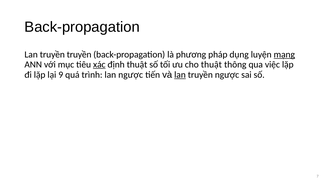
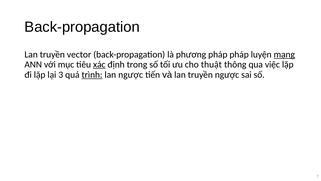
truyền truyền: truyền -> vector
pháp dụng: dụng -> pháp
định thuật: thuật -> trong
9: 9 -> 3
trình underline: none -> present
lan at (180, 74) underline: present -> none
